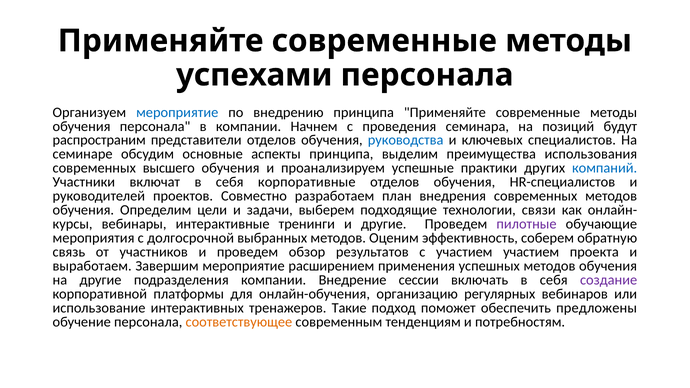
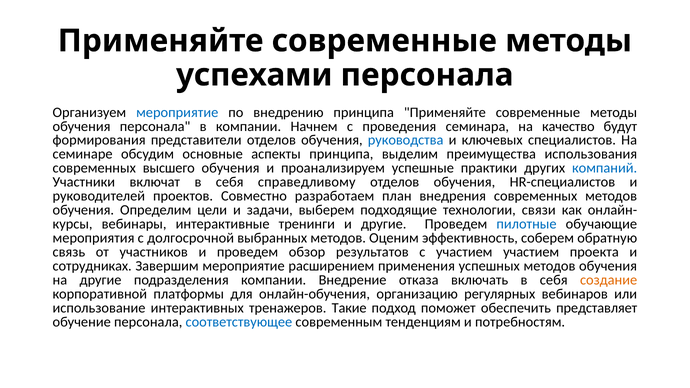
позиций: позиций -> качество
распространим: распространим -> формирования
корпоративные: корпоративные -> справедливому
пилотные colour: purple -> blue
выработаем: выработаем -> сотрудниках
сессии: сессии -> отказа
создание colour: purple -> orange
предложены: предложены -> представляет
соответствующее colour: orange -> blue
